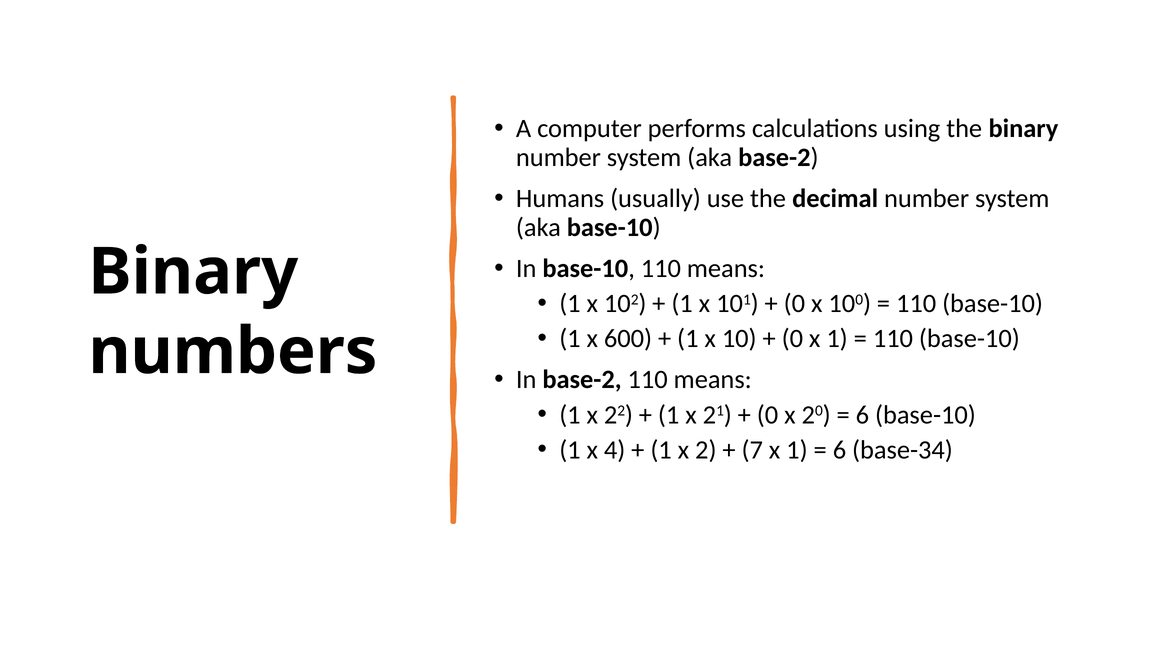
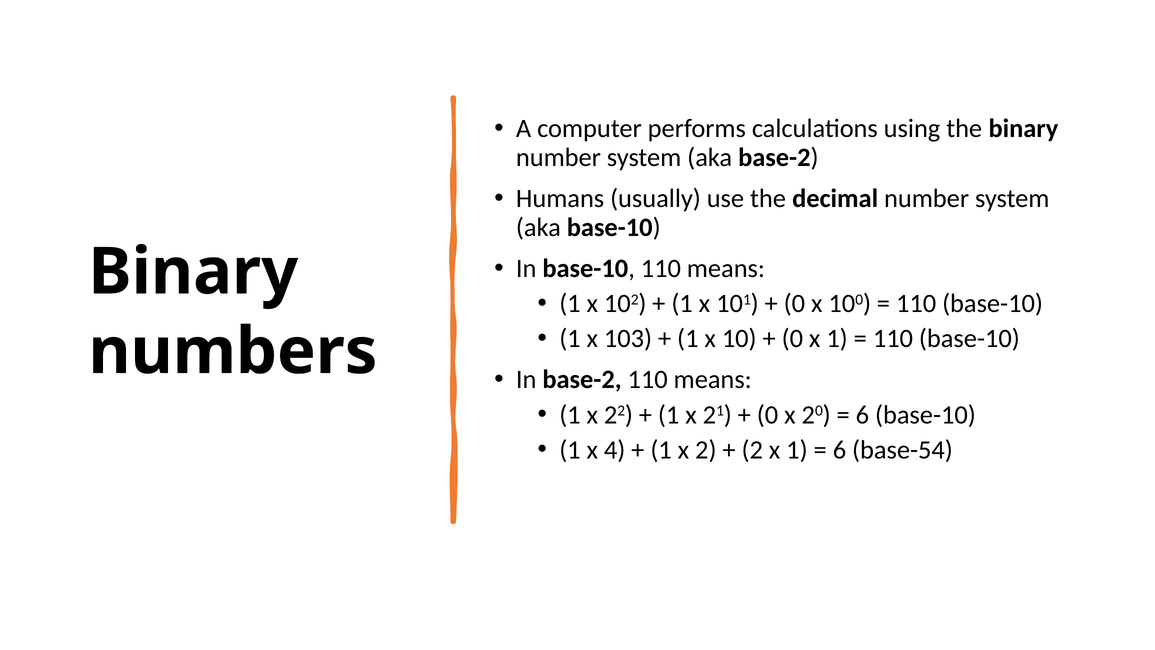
600: 600 -> 103
7 at (752, 450): 7 -> 2
base-34: base-34 -> base-54
